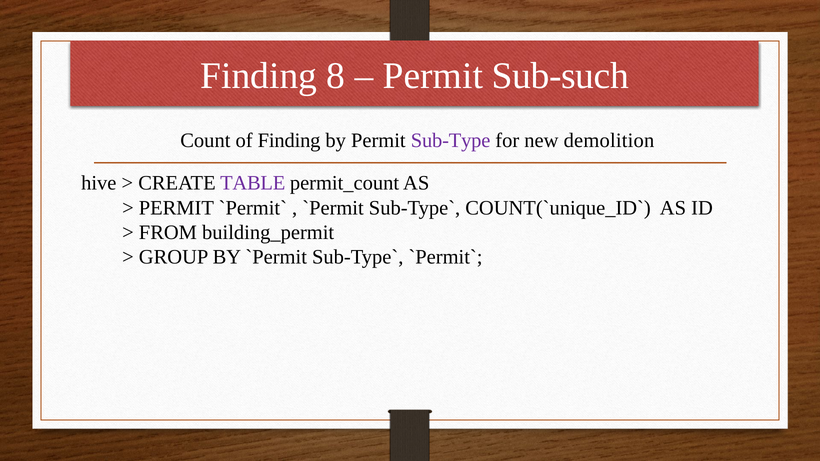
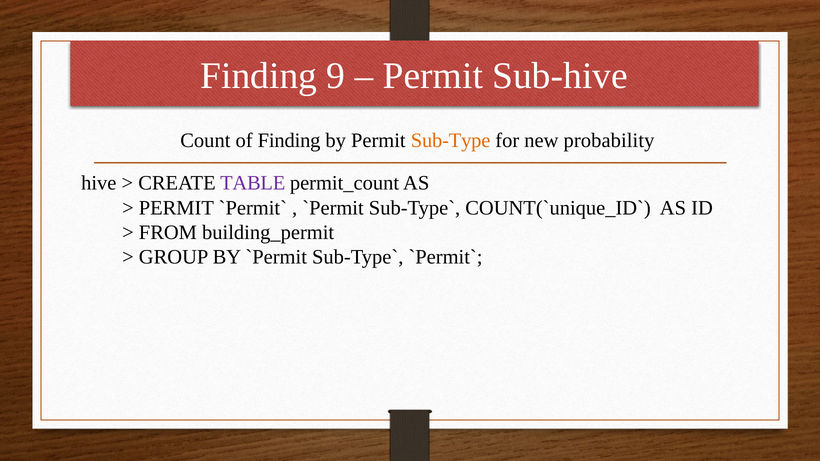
8: 8 -> 9
Sub-such: Sub-such -> Sub-hive
Sub-Type colour: purple -> orange
demolition: demolition -> probability
